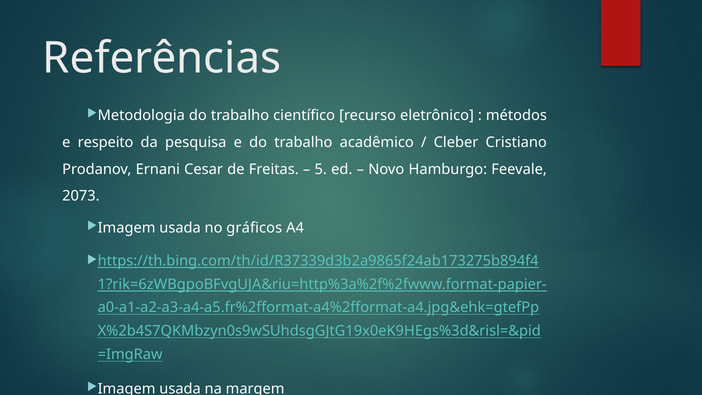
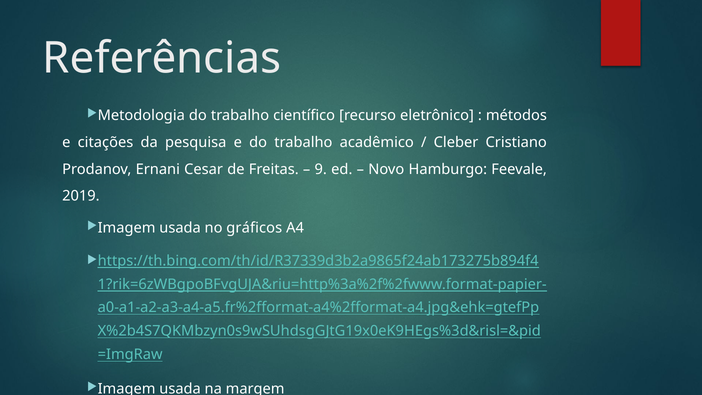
respeito: respeito -> citações
5: 5 -> 9
2073: 2073 -> 2019
